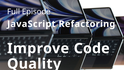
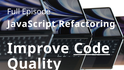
Code underline: none -> present
